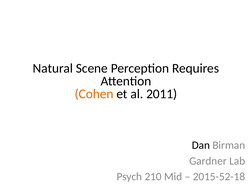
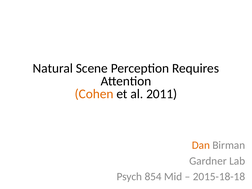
Dan colour: black -> orange
210: 210 -> 854
2015-52-18: 2015-52-18 -> 2015-18-18
